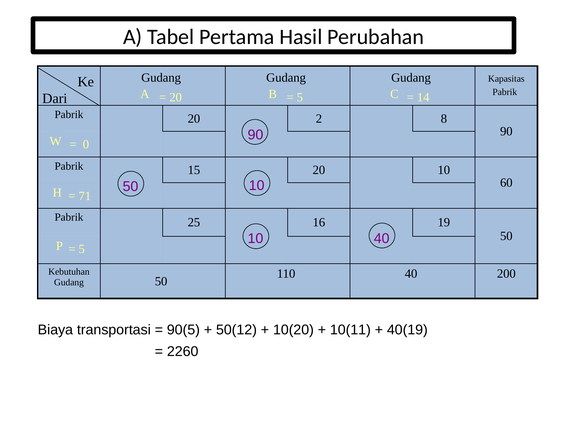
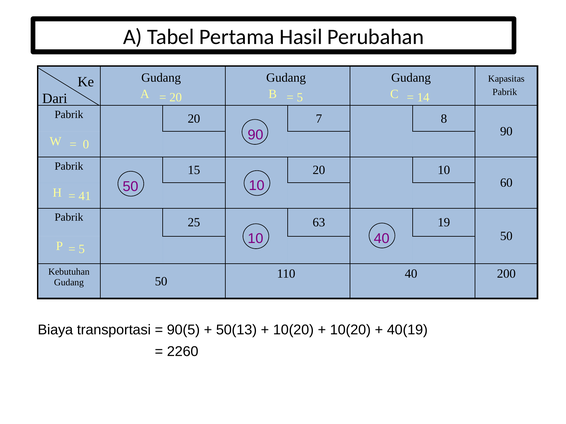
2: 2 -> 7
71: 71 -> 41
16: 16 -> 63
50(12: 50(12 -> 50(13
10(11 at (350, 330): 10(11 -> 10(20
